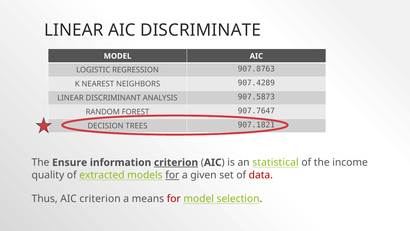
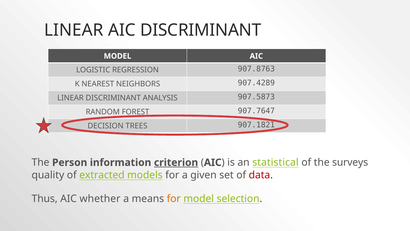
AIC DISCRIMINATE: DISCRIMINATE -> DISCRIMINANT
Ensure: Ensure -> Person
income: income -> surveys
for at (172, 175) underline: present -> none
AIC criterion: criterion -> whether
for at (174, 199) colour: red -> orange
